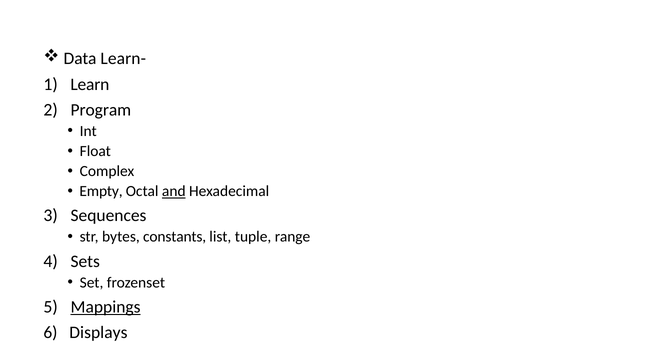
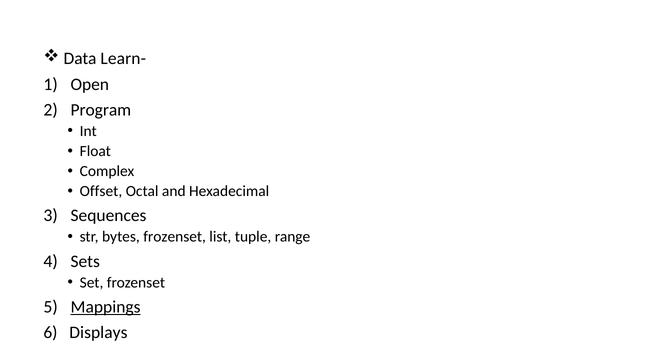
Learn: Learn -> Open
Empty: Empty -> Offset
and underline: present -> none
bytes constants: constants -> frozenset
